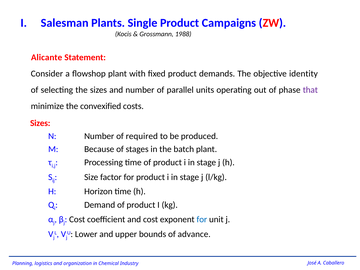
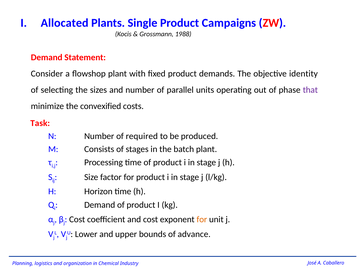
Salesman: Salesman -> Allocated
Alicante at (47, 57): Alicante -> Demand
Sizes at (40, 123): Sizes -> Task
Because: Because -> Consists
for at (202, 220) colour: blue -> orange
